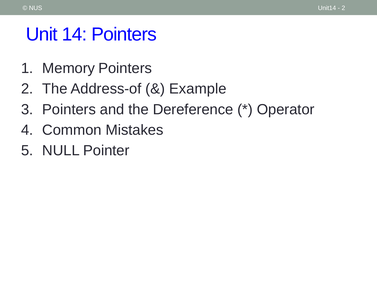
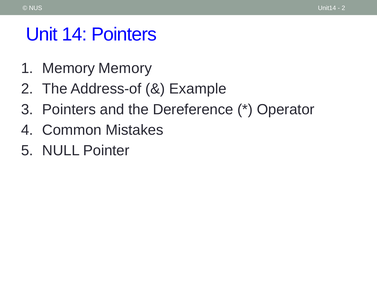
Memory Pointers: Pointers -> Memory
